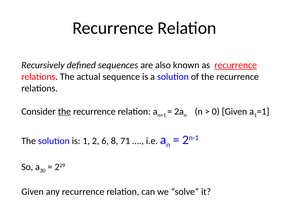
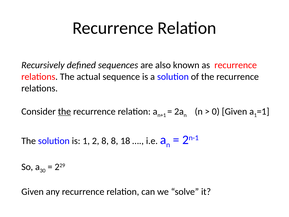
recurrence at (236, 65) underline: present -> none
2 6: 6 -> 8
71: 71 -> 18
